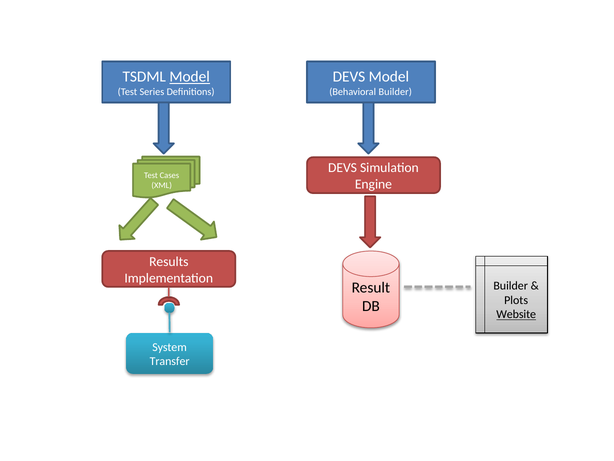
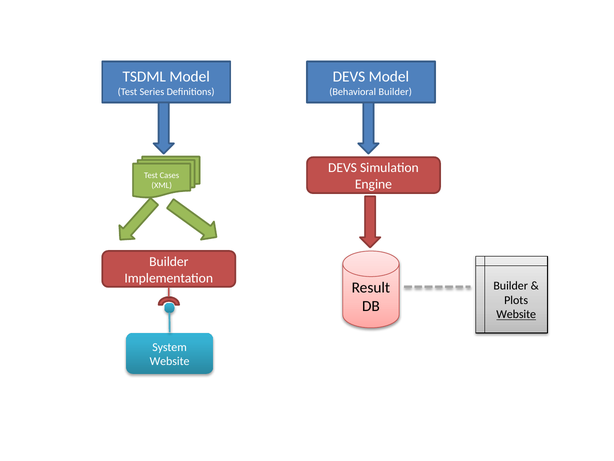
Model at (190, 77) underline: present -> none
Results at (169, 261): Results -> Builder
Transfer at (170, 361): Transfer -> Website
